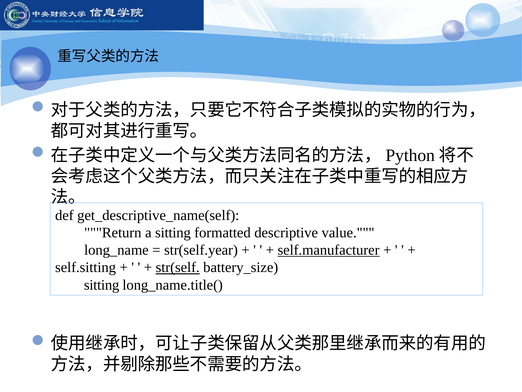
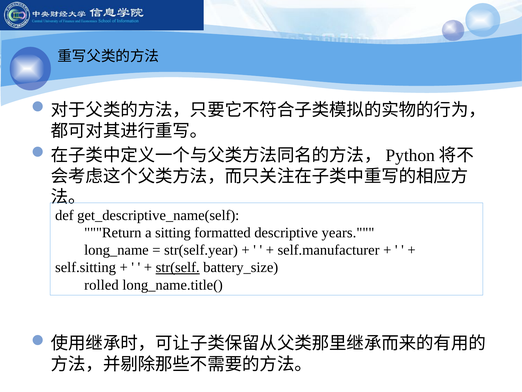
value: value -> years
self.manufacturer underline: present -> none
sitting at (102, 285): sitting -> rolled
